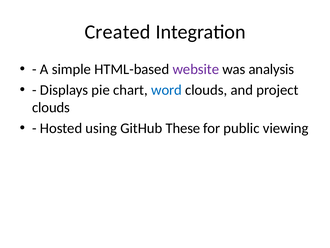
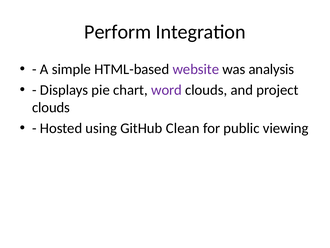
Created: Created -> Perform
word colour: blue -> purple
These: These -> Clean
